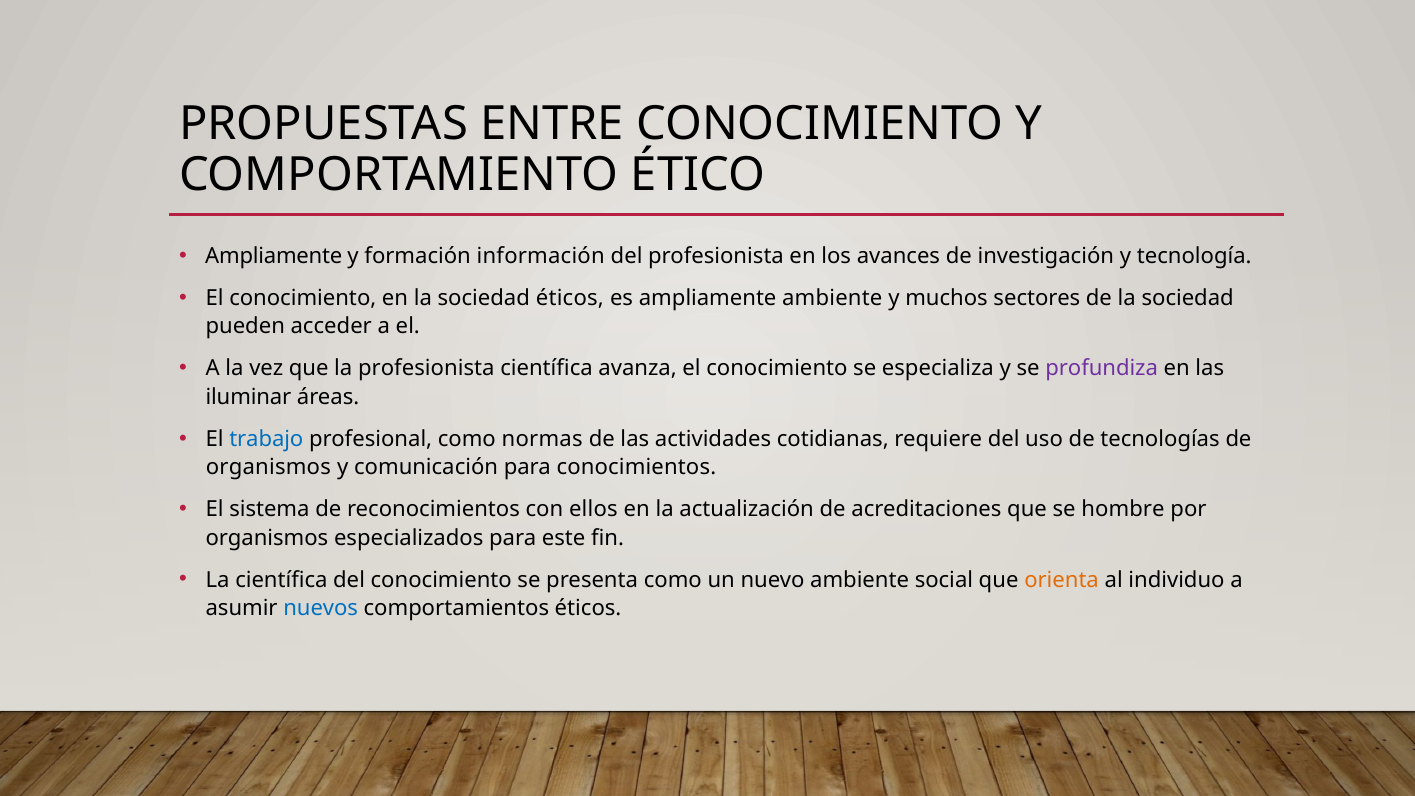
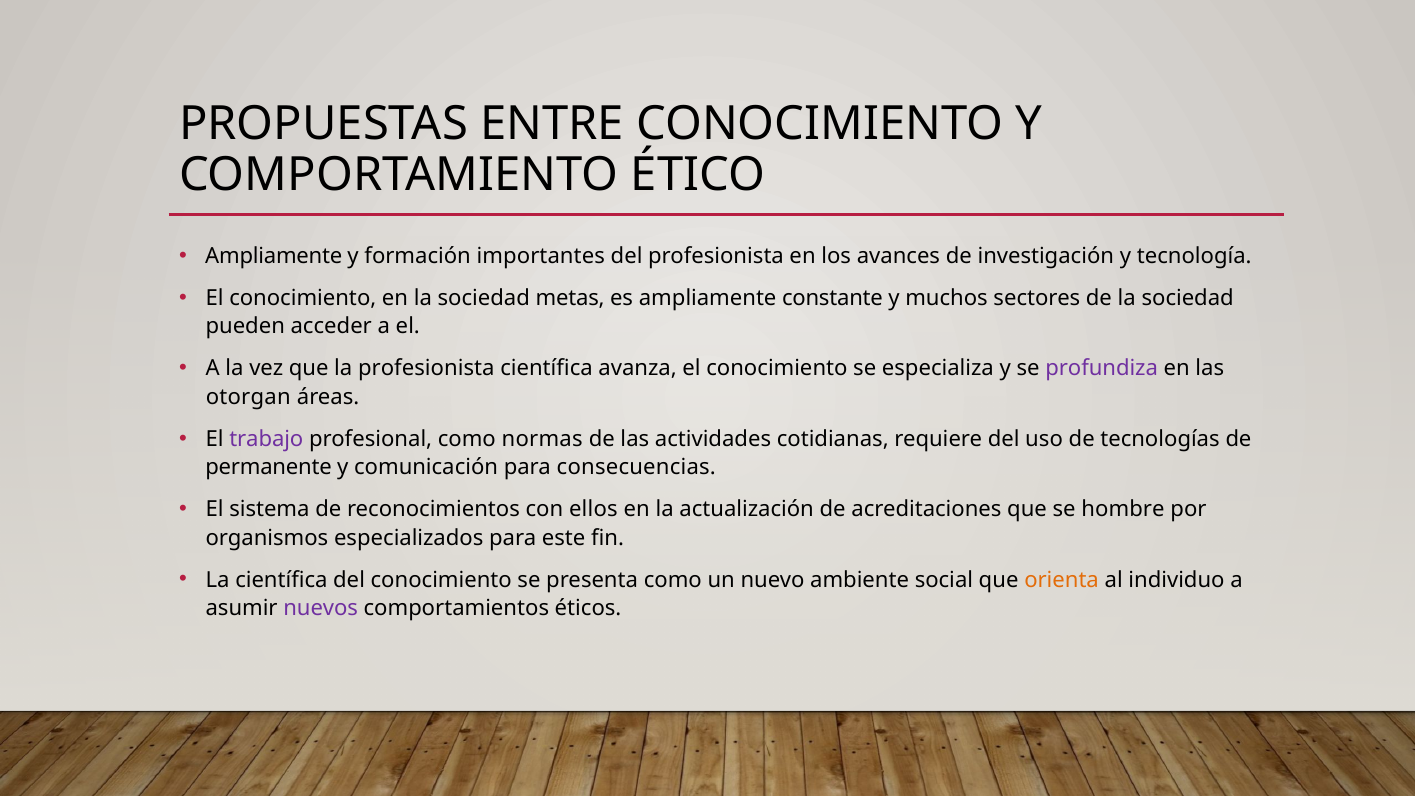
información: información -> importantes
sociedad éticos: éticos -> metas
ampliamente ambiente: ambiente -> constante
iluminar: iluminar -> otorgan
trabajo colour: blue -> purple
organismos at (268, 468): organismos -> permanente
conocimientos: conocimientos -> consecuencias
nuevos colour: blue -> purple
